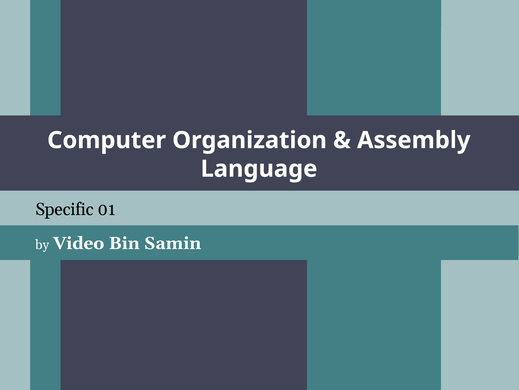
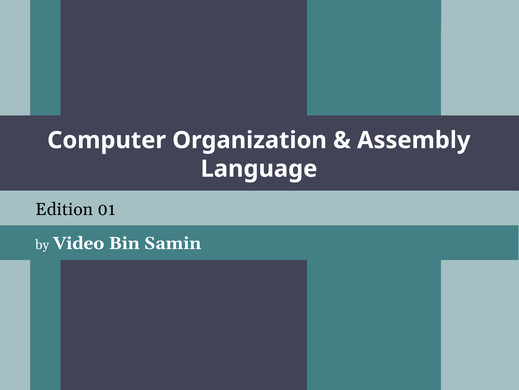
Specific: Specific -> Edition
